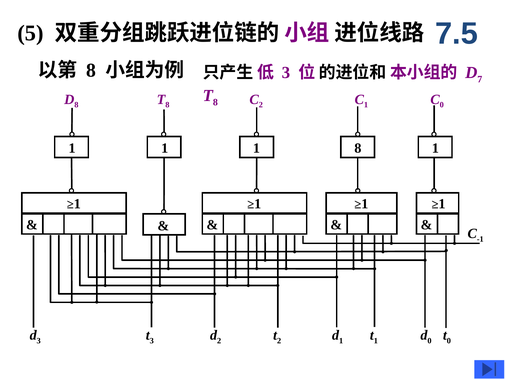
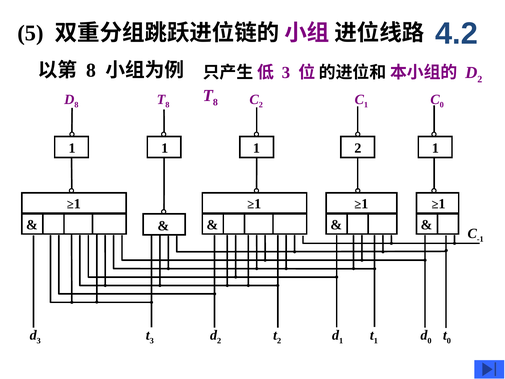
7.5: 7.5 -> 4.2
7 at (480, 79): 7 -> 2
1 8: 8 -> 2
